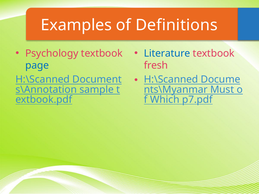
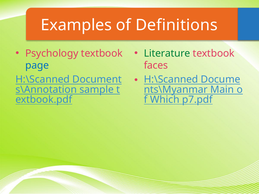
Literature colour: blue -> green
fresh: fresh -> faces
Must: Must -> Main
